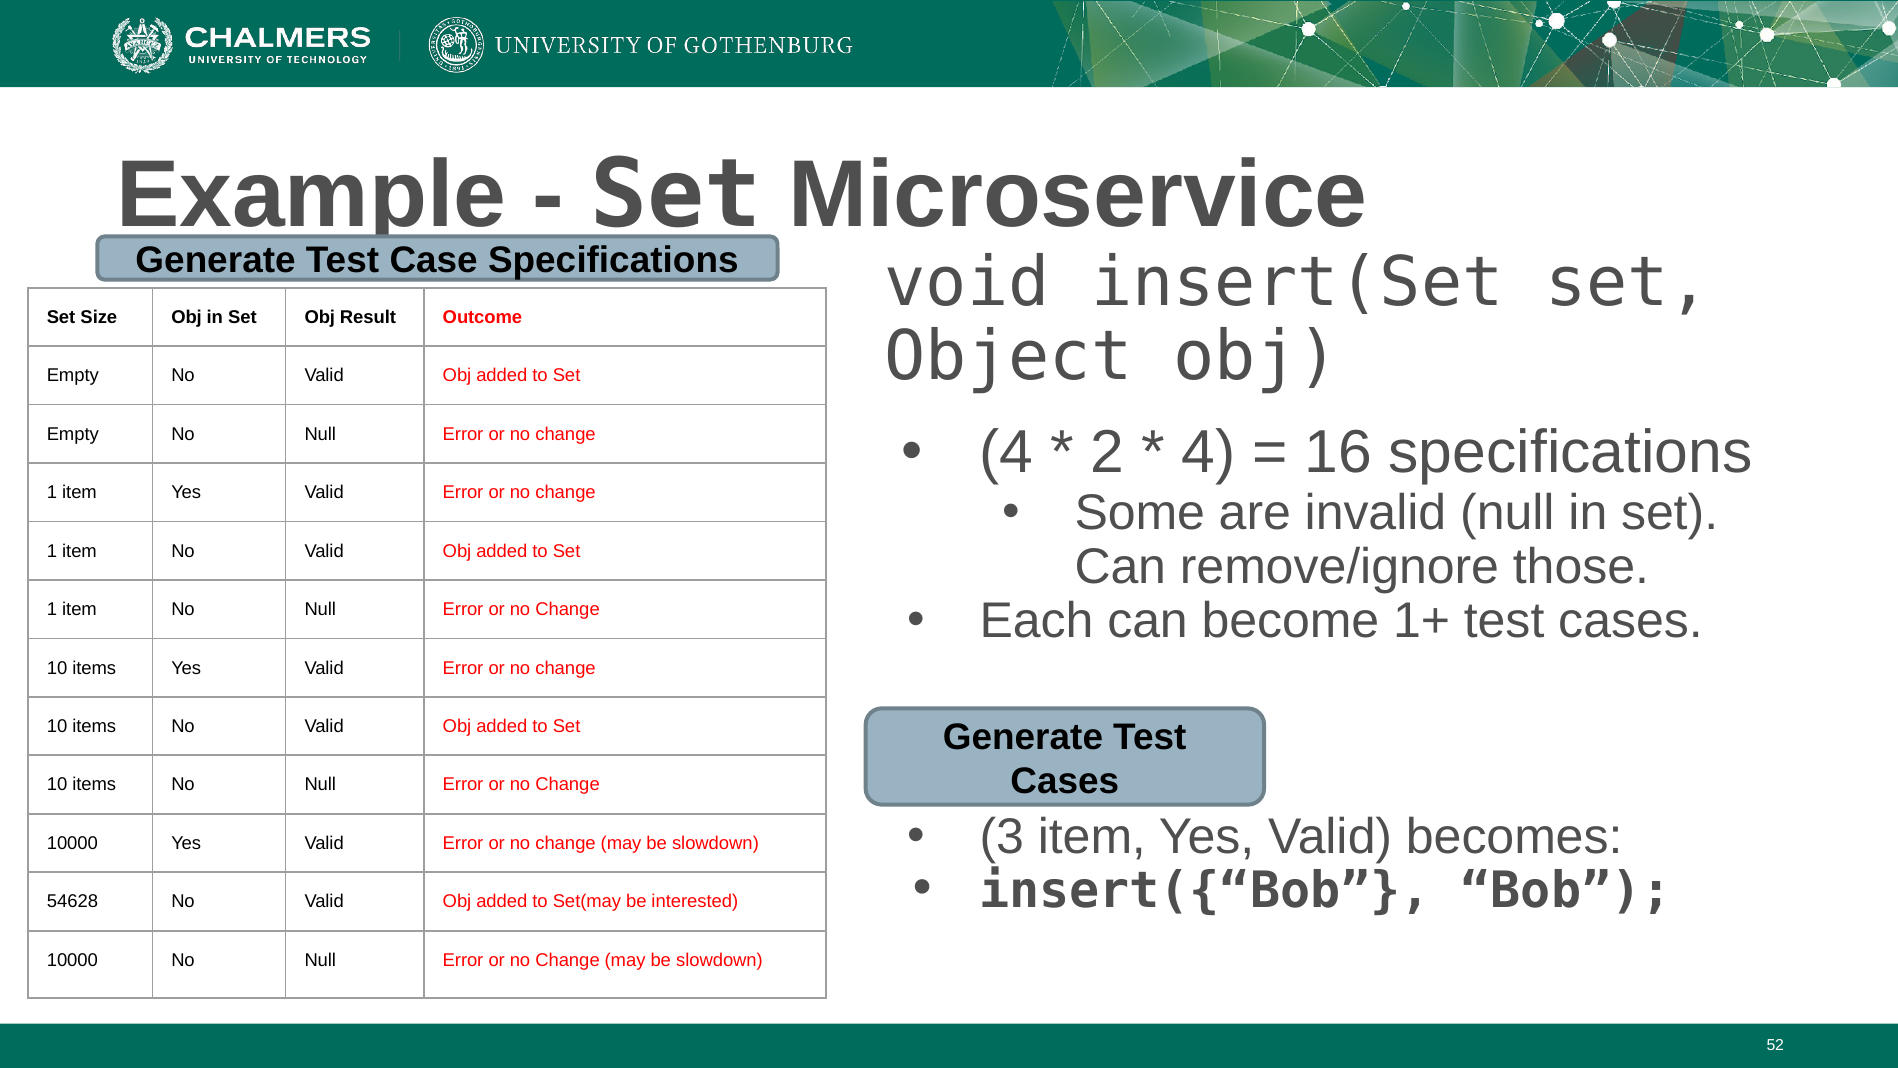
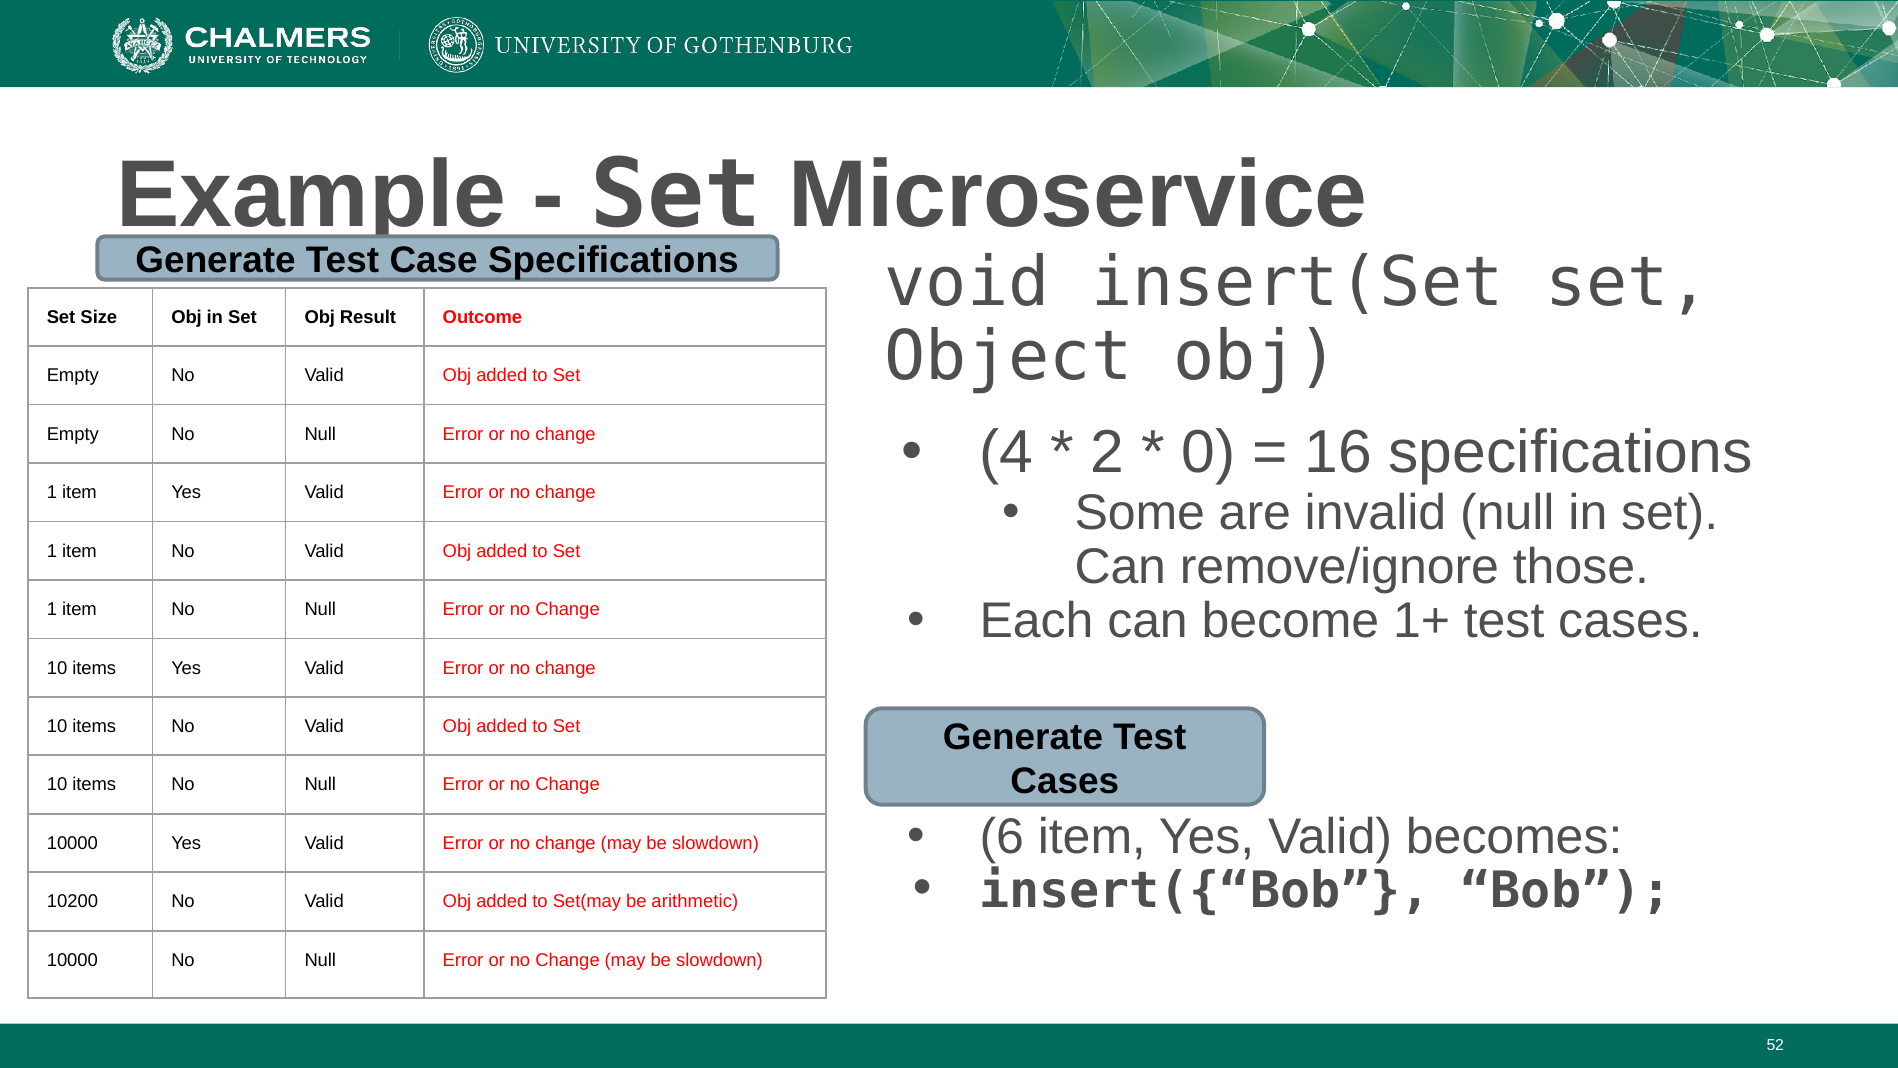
4 at (1209, 453): 4 -> 0
3: 3 -> 6
54628: 54628 -> 10200
interested: interested -> arithmetic
